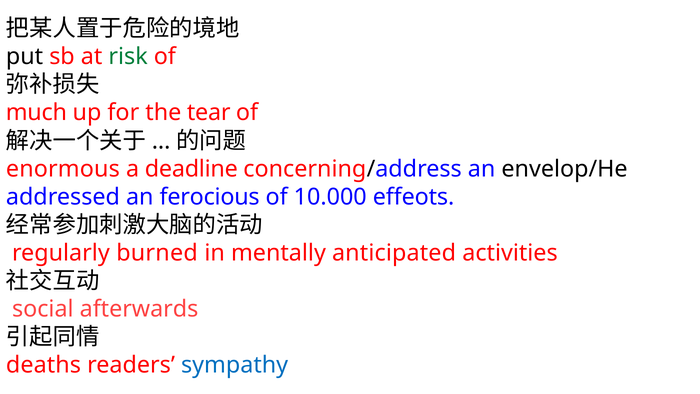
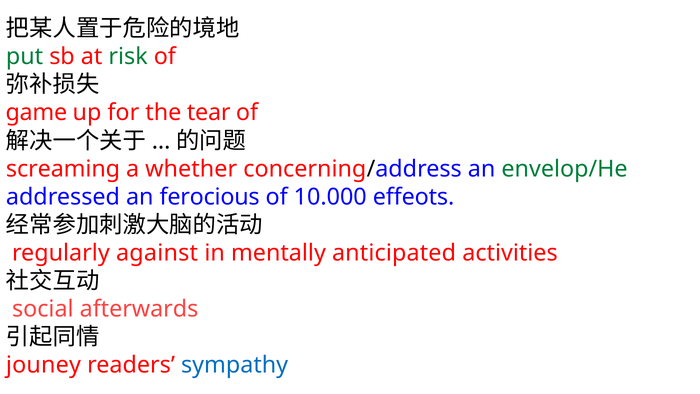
put colour: black -> green
much: much -> game
enormous: enormous -> screaming
deadline: deadline -> whether
envelop/He colour: black -> green
burned: burned -> against
deaths: deaths -> jouney
